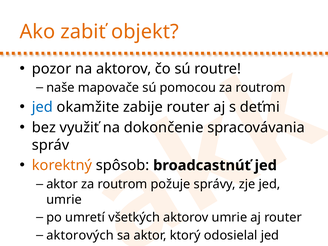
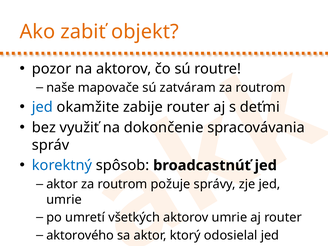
pomocou: pomocou -> zatváram
korektný colour: orange -> blue
aktorových: aktorových -> aktorového
